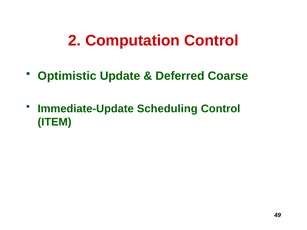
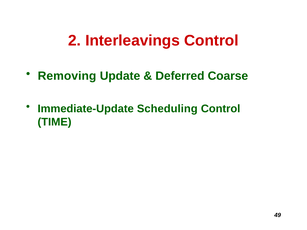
Computation: Computation -> Interleavings
Optimistic: Optimistic -> Removing
ITEM: ITEM -> TIME
